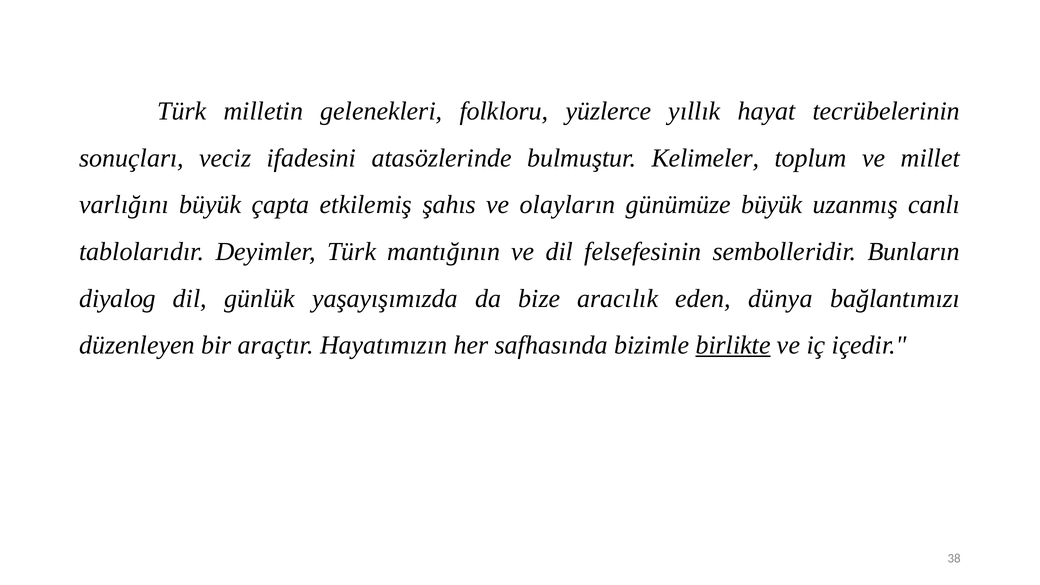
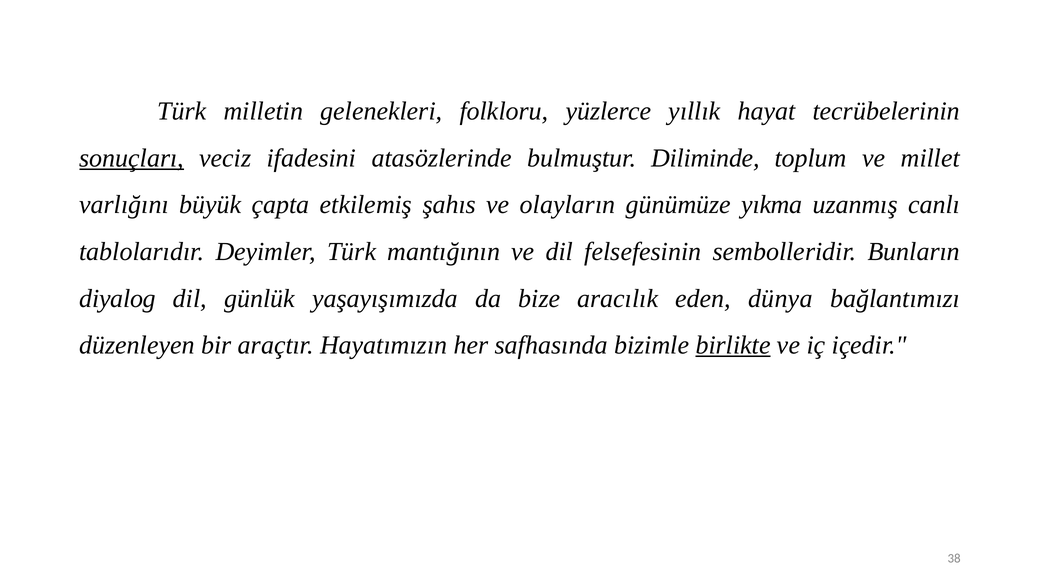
sonuçları underline: none -> present
Kelimeler: Kelimeler -> Diliminde
günümüze büyük: büyük -> yıkma
